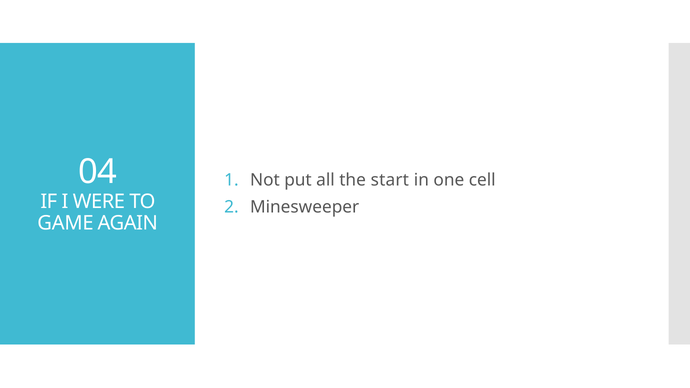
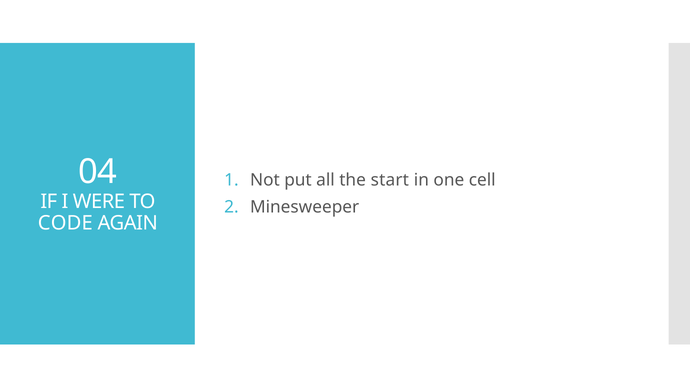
GAME: GAME -> CODE
